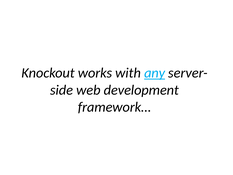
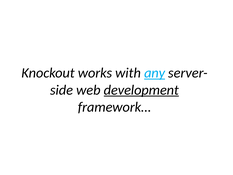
development underline: none -> present
